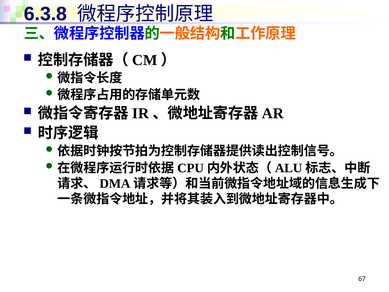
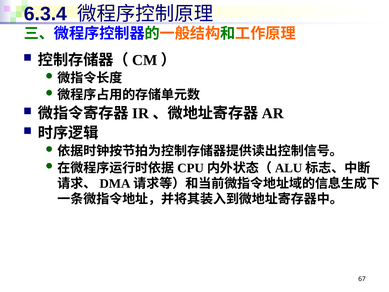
6.3.8: 6.3.8 -> 6.3.4
